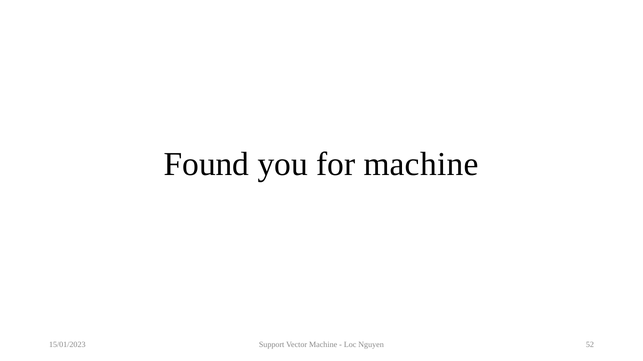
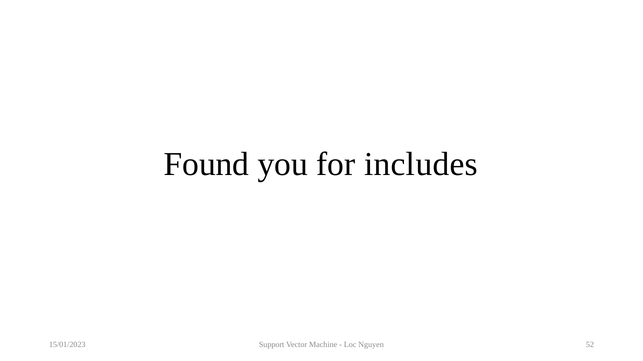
for machine: machine -> includes
